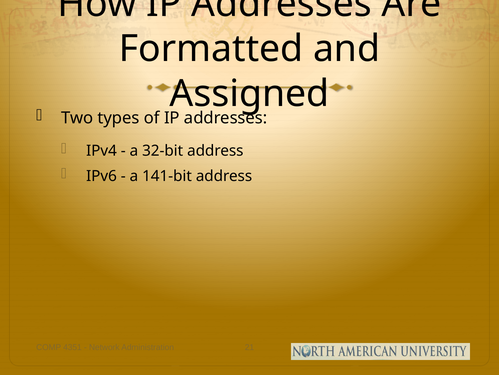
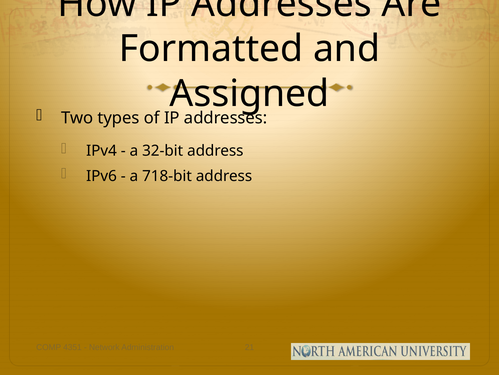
141-bit: 141-bit -> 718-bit
